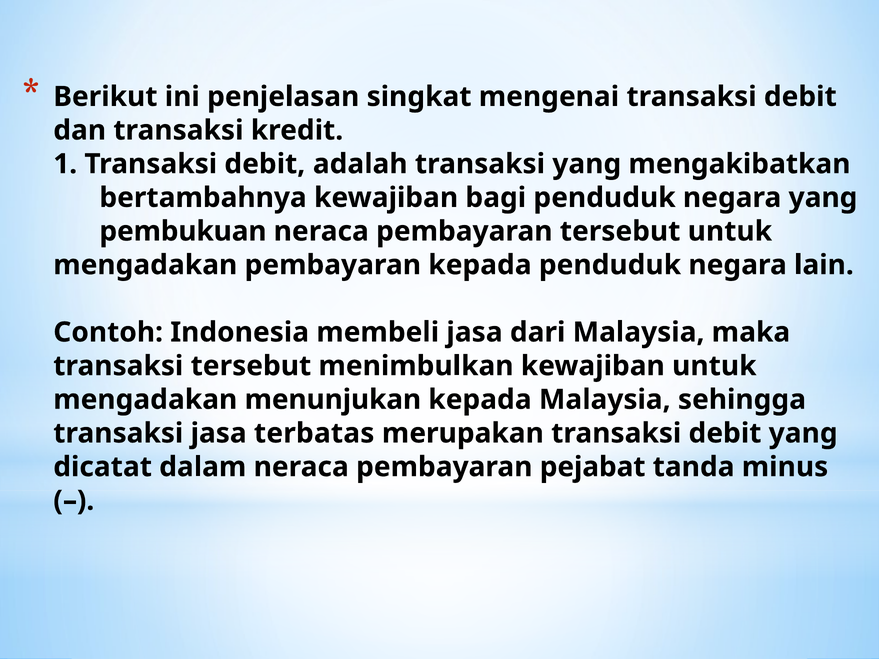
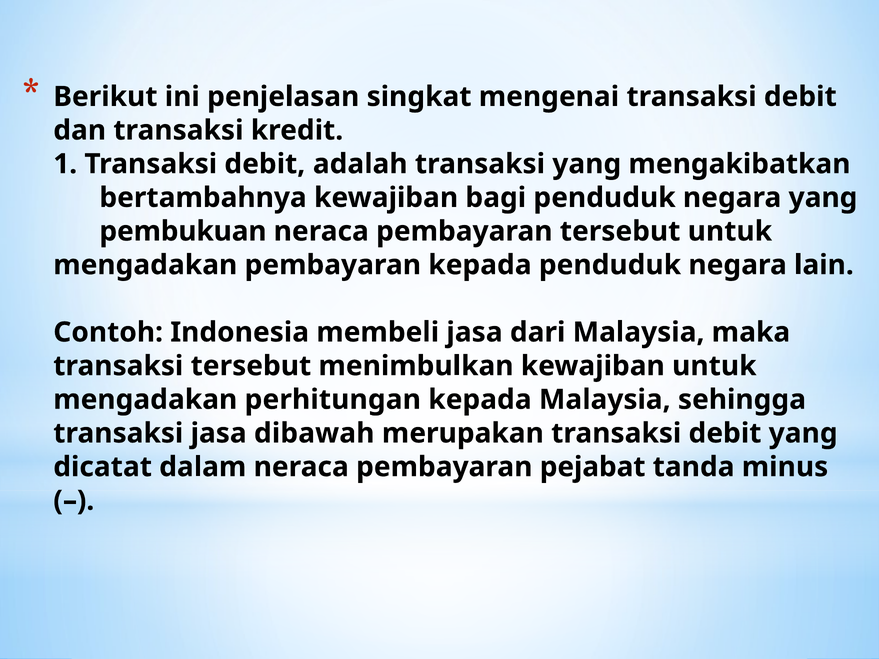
menunjukan: menunjukan -> perhitungan
terbatas: terbatas -> dibawah
